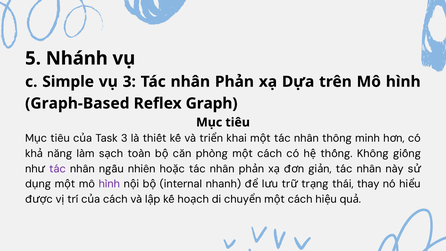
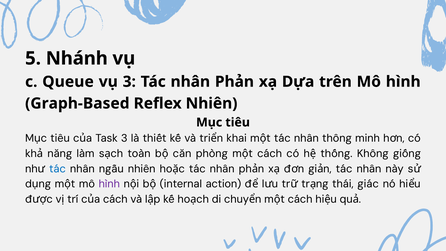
Simple: Simple -> Queue
Graph: Graph -> Nhiên
tác at (57, 169) colour: purple -> blue
nhanh: nhanh -> action
thay: thay -> giác
